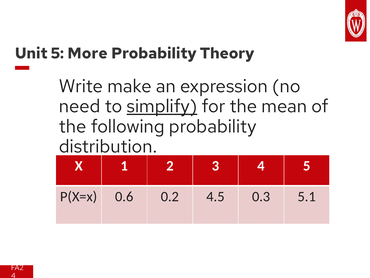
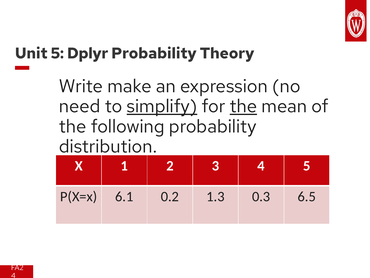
More: More -> Dplyr
the at (243, 106) underline: none -> present
0.6: 0.6 -> 6.1
4.5: 4.5 -> 1.3
5.1: 5.1 -> 6.5
